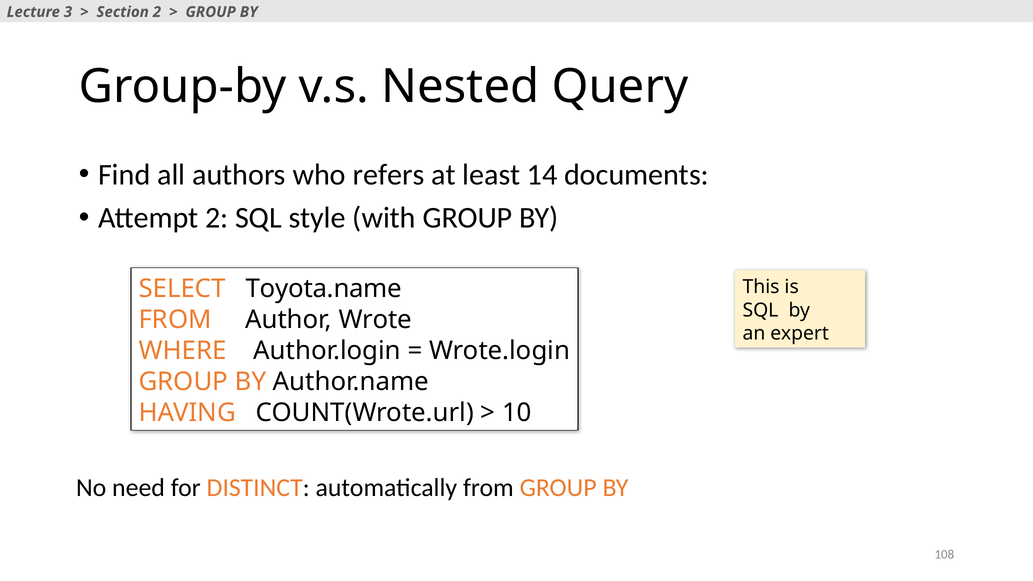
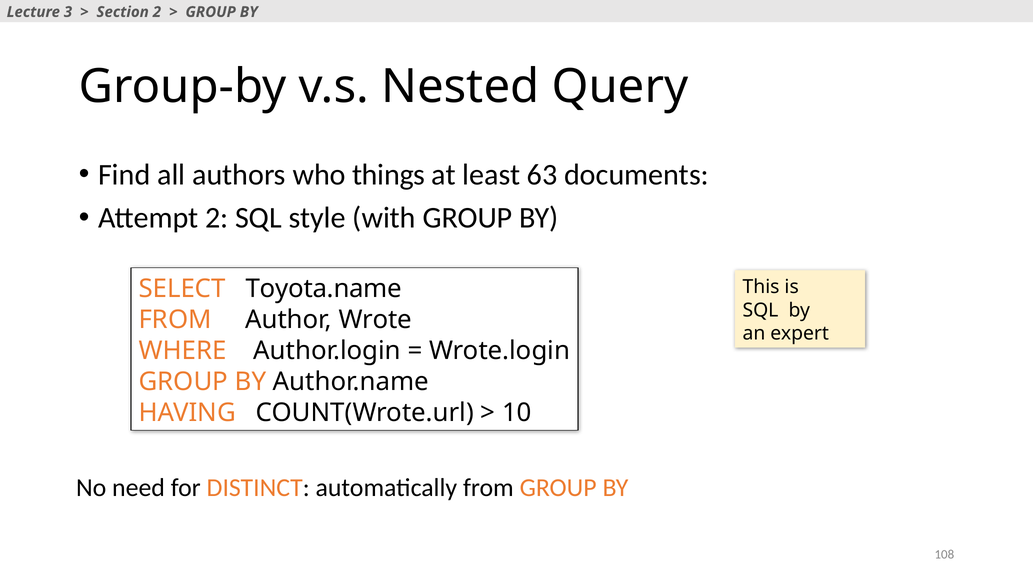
refers: refers -> things
14: 14 -> 63
